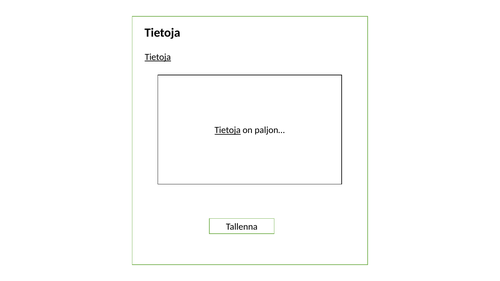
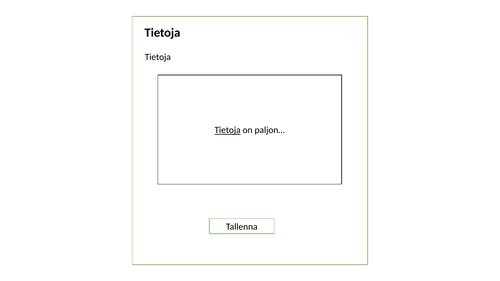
Tietoja at (158, 57) underline: present -> none
